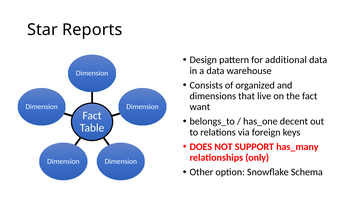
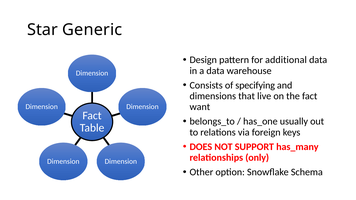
Reports: Reports -> Generic
organized: organized -> specifying
decent: decent -> usually
